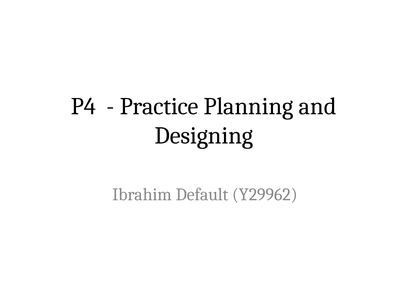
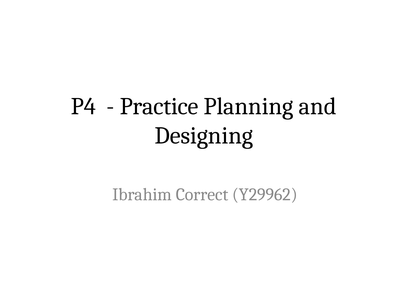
Default: Default -> Correct
